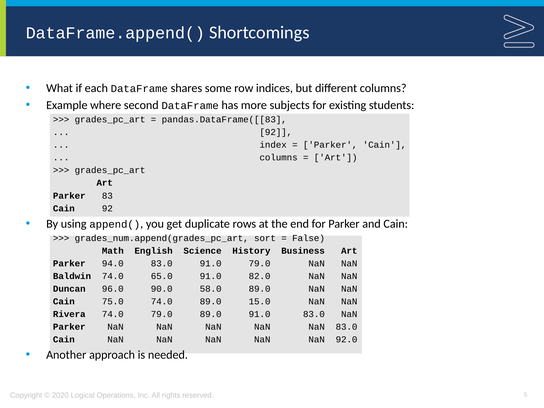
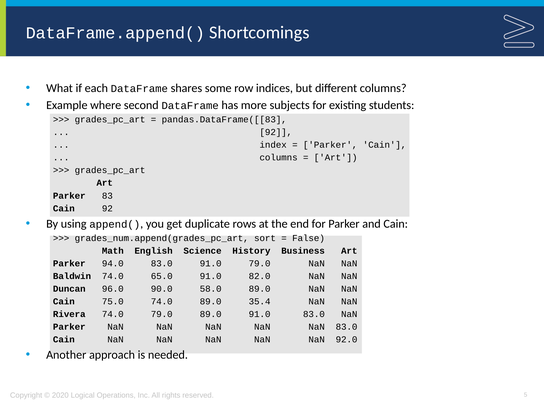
15.0: 15.0 -> 35.4
